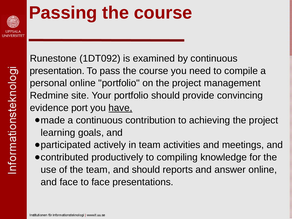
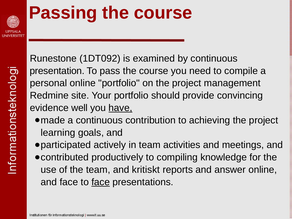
port: port -> well
and should: should -> kritiskt
face at (101, 182) underline: none -> present
